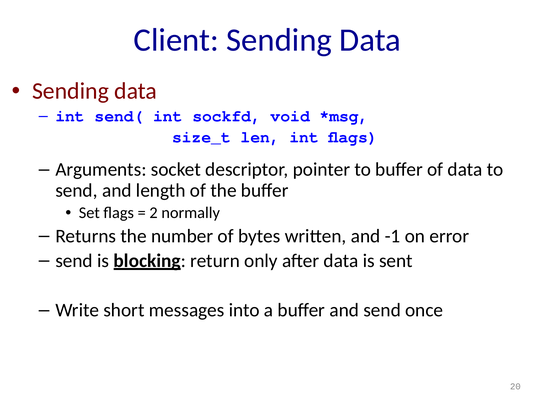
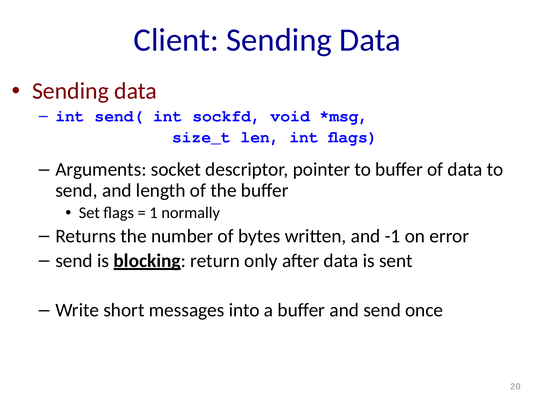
2: 2 -> 1
